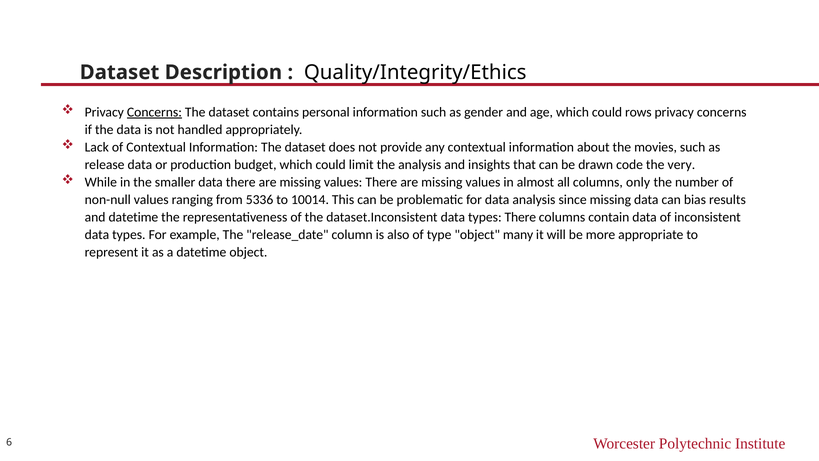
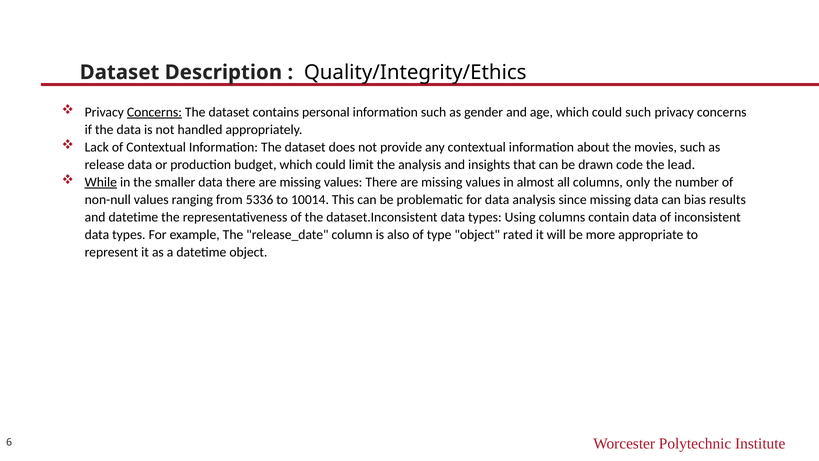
could rows: rows -> such
very: very -> lead
While underline: none -> present
types There: There -> Using
many: many -> rated
